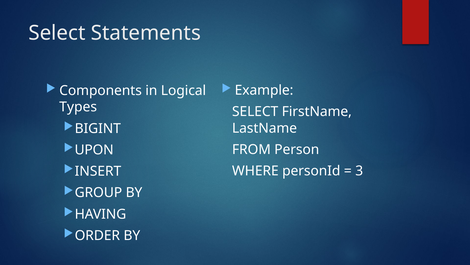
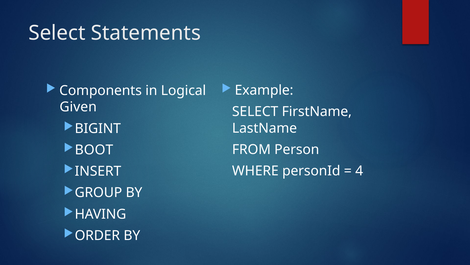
Types: Types -> Given
UPON: UPON -> BOOT
3: 3 -> 4
